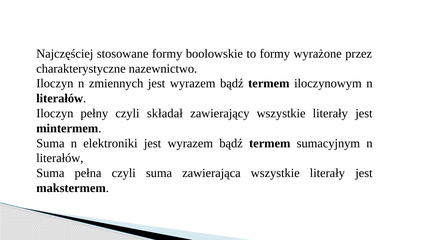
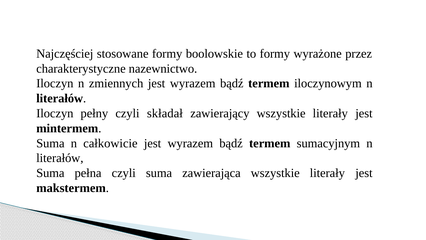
elektroniki: elektroniki -> całkowicie
